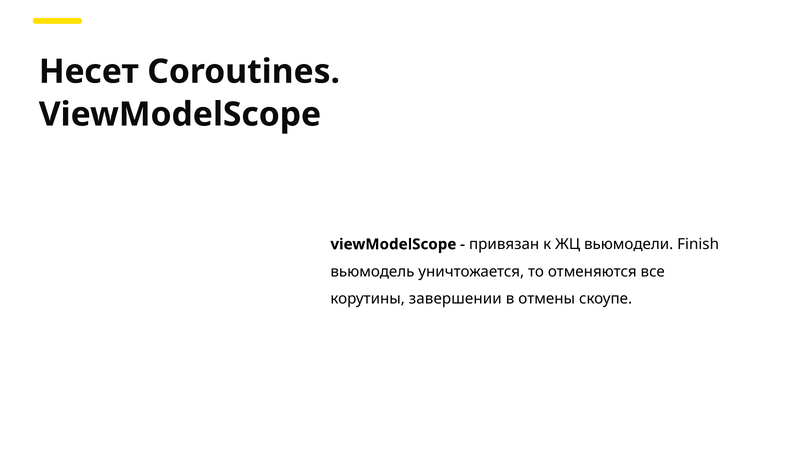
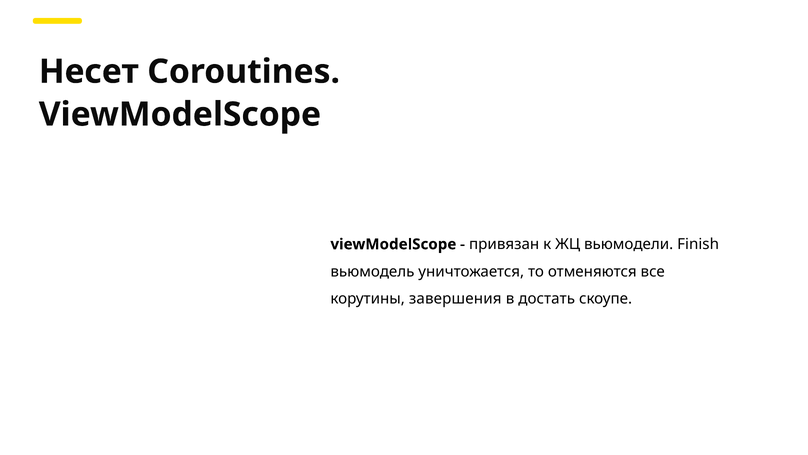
завершении: завершении -> завершения
отмены: отмены -> достать
